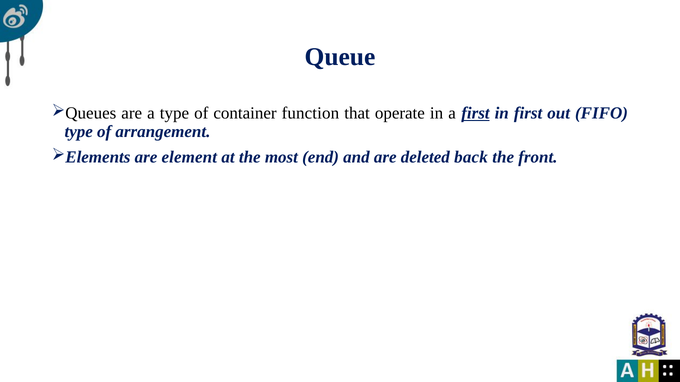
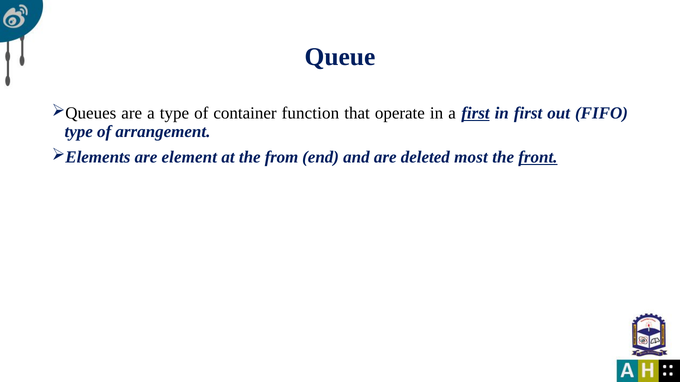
most: most -> from
back: back -> most
front underline: none -> present
